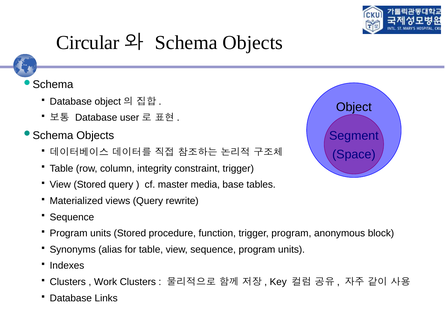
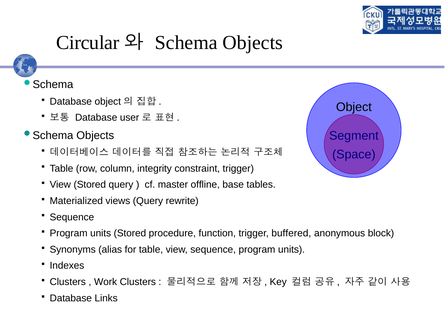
media: media -> offline
trigger program: program -> buffered
